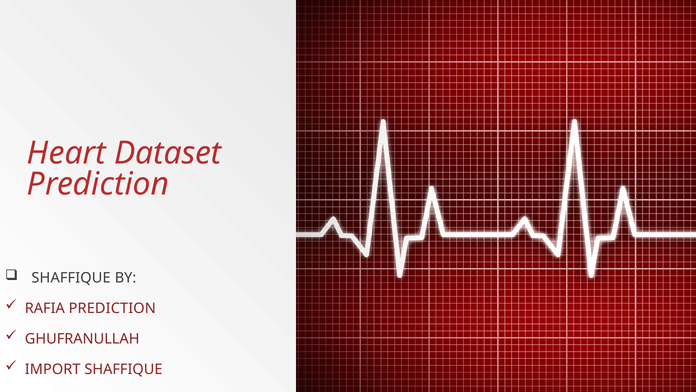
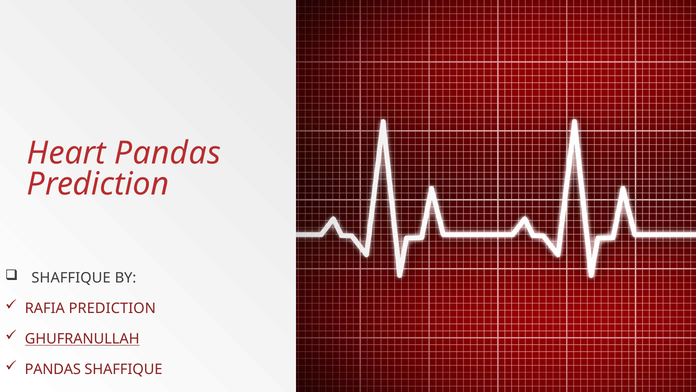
Heart Dataset: Dataset -> Pandas
GHUFRANULLAH underline: none -> present
IMPORT at (53, 369): IMPORT -> PANDAS
